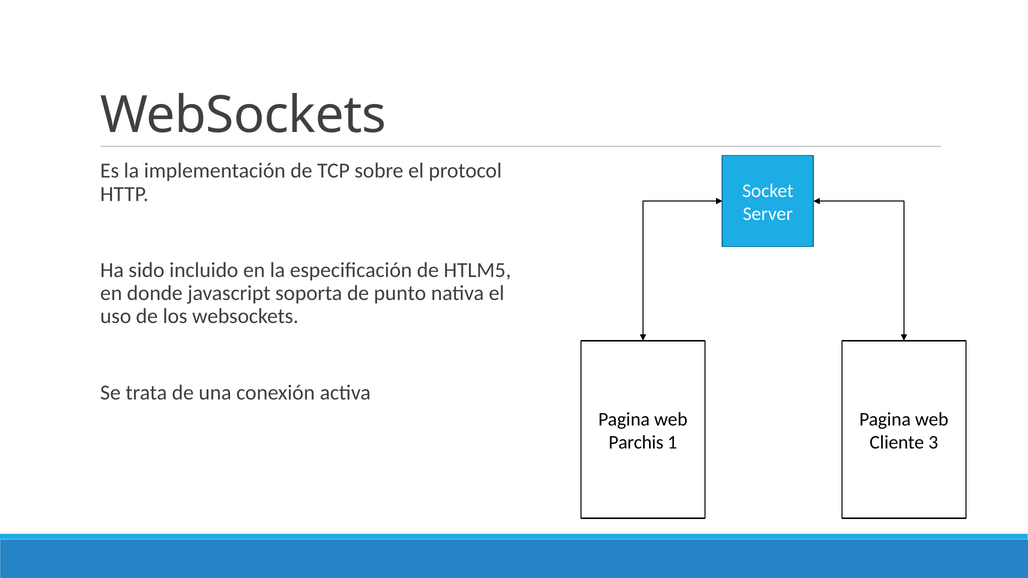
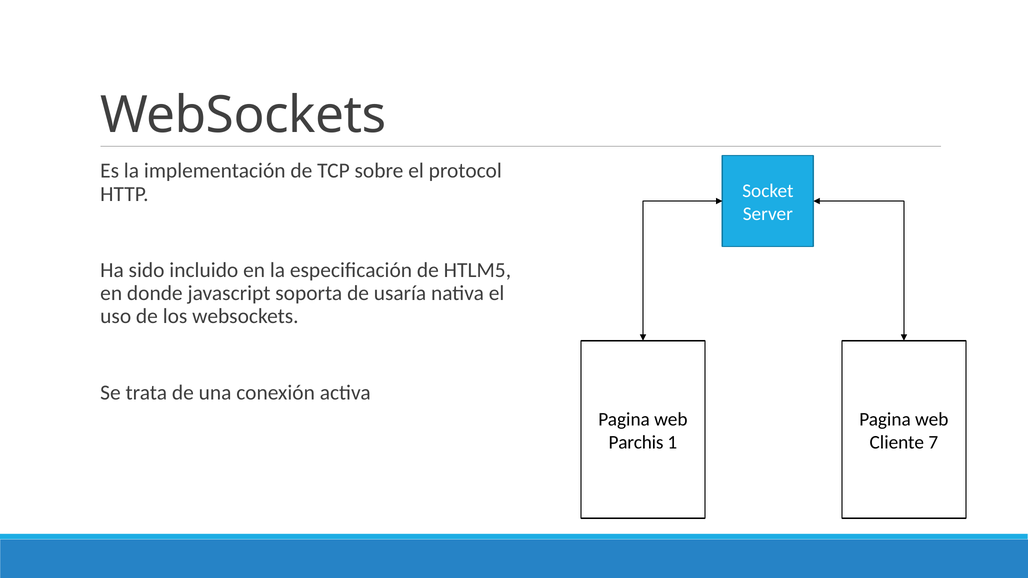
punto: punto -> usaría
3: 3 -> 7
